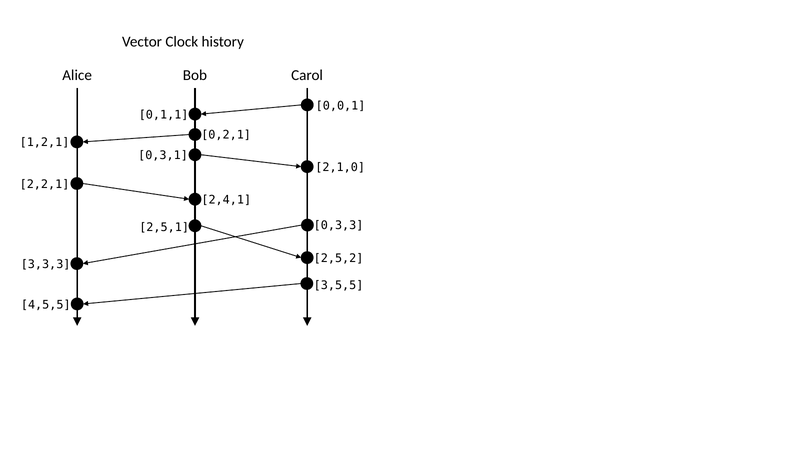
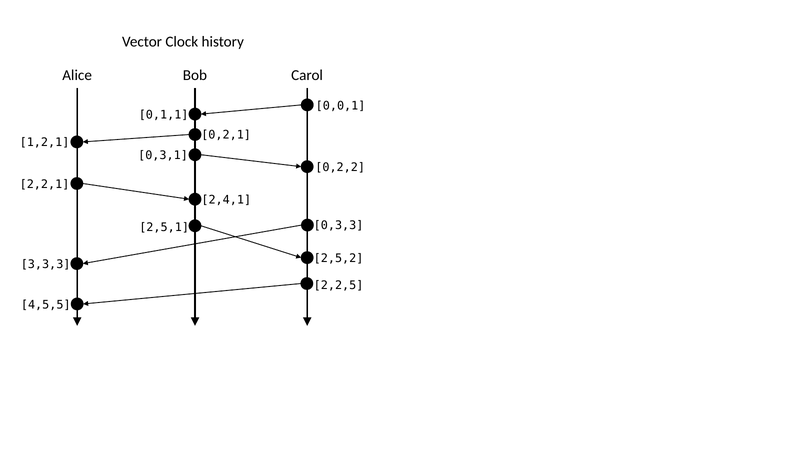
2,1,0: 2,1,0 -> 0,2,2
3,5,5: 3,5,5 -> 2,2,5
